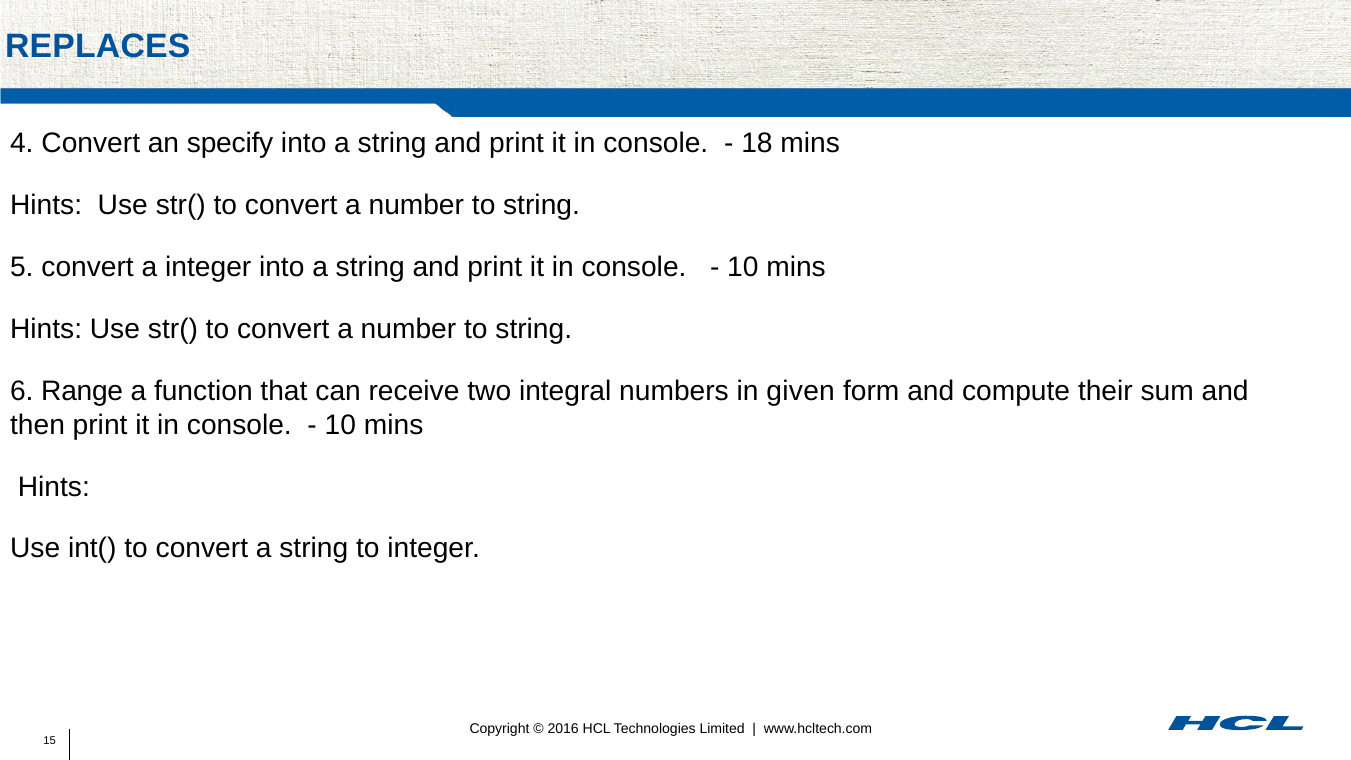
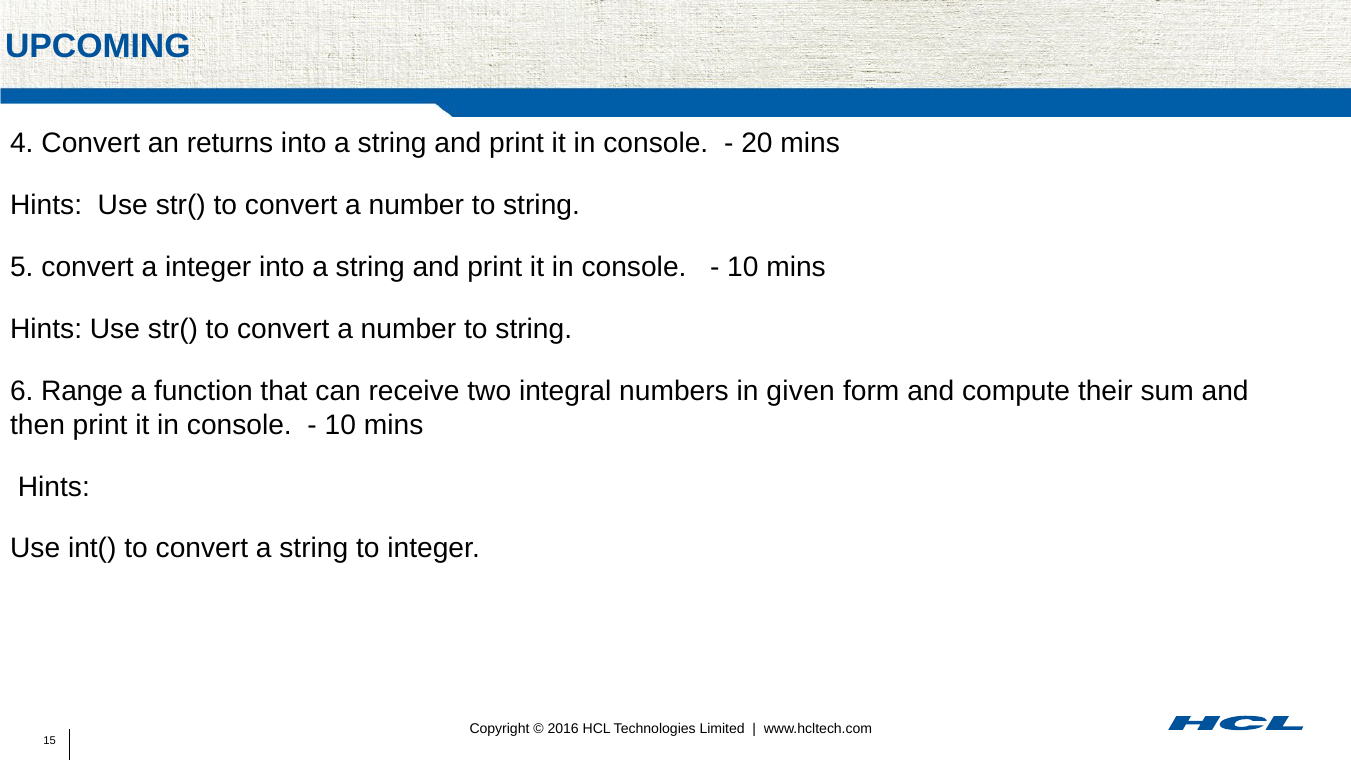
REPLACES: REPLACES -> UPCOMING
specify: specify -> returns
18: 18 -> 20
